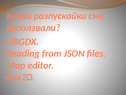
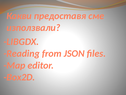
разпускайки: разпускайки -> предоставя
